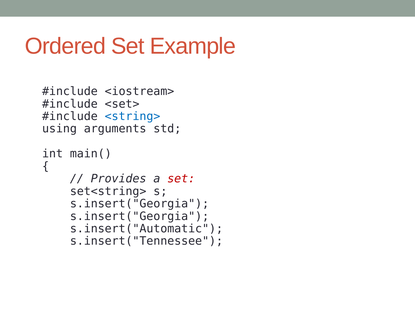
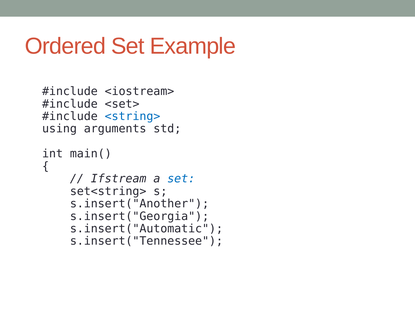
Provides: Provides -> Ifstream
set at (181, 178) colour: red -> blue
s.insert("Georgia at (139, 203): s.insert("Georgia -> s.insert("Another
